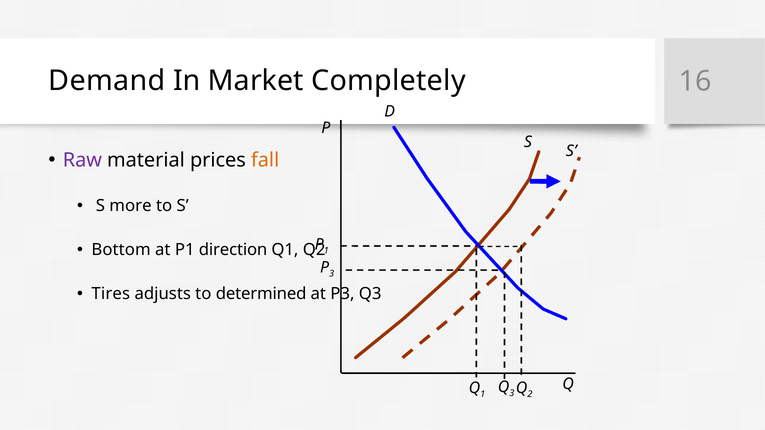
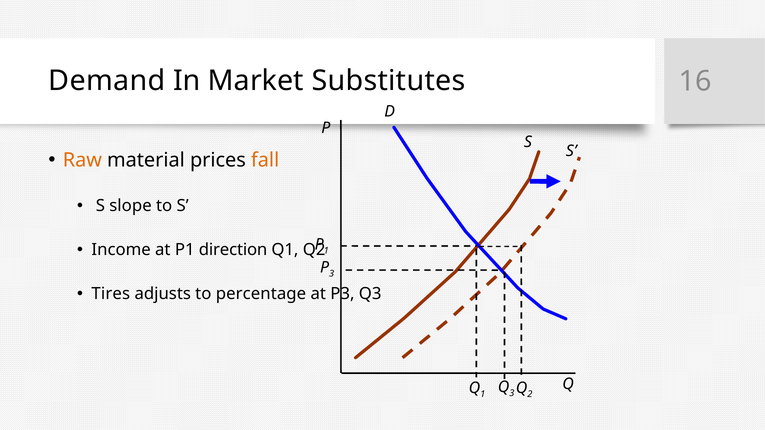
Completely: Completely -> Substitutes
Raw colour: purple -> orange
more: more -> slope
Bottom: Bottom -> Income
determined: determined -> percentage
